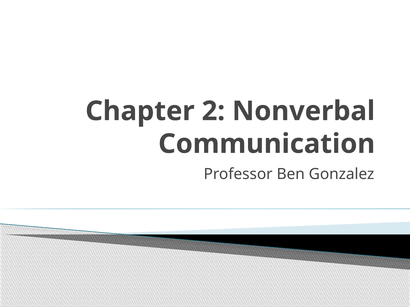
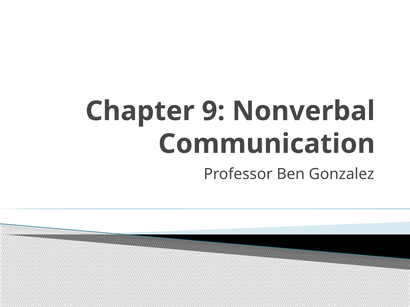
2: 2 -> 9
